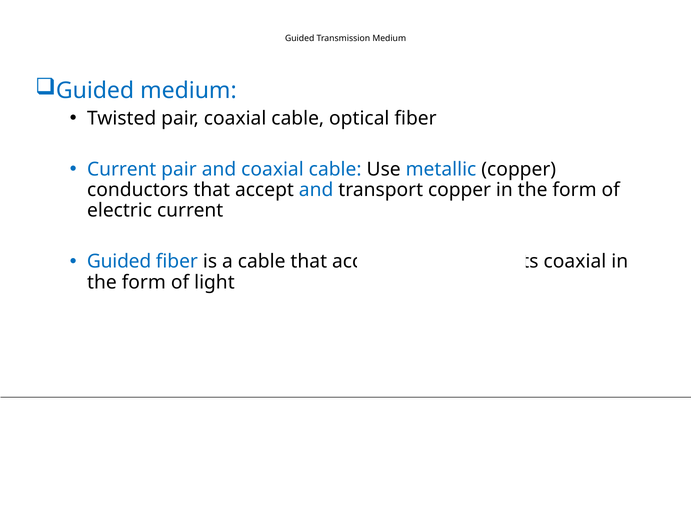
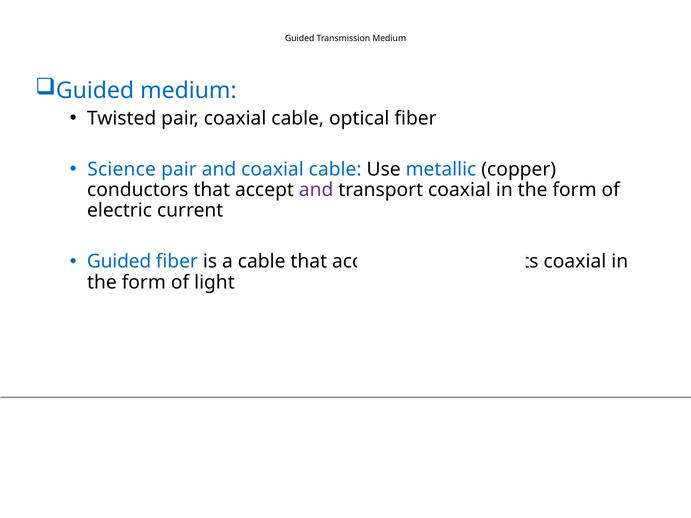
Current at (122, 169): Current -> Science
and at (316, 190) colour: blue -> purple
transport copper: copper -> coaxial
